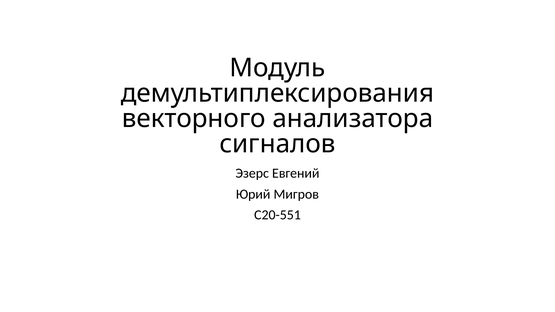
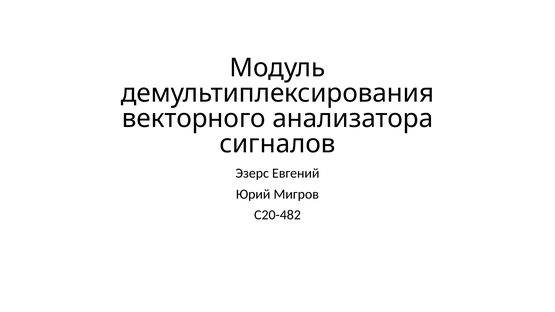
С20-551: С20-551 -> С20-482
